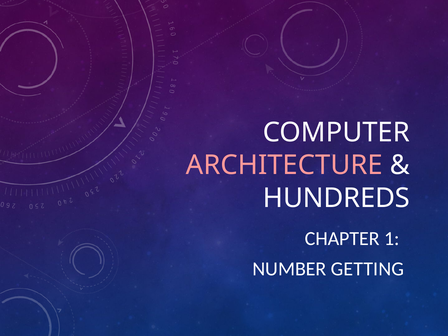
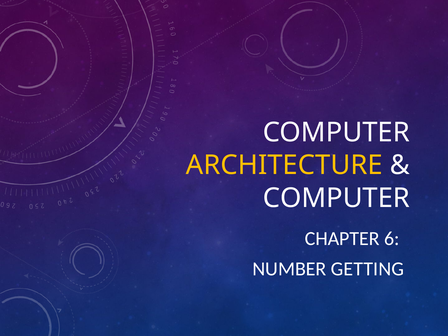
ARCHITECTURE colour: pink -> yellow
HUNDREDS at (336, 198): HUNDREDS -> COMPUTER
1: 1 -> 6
